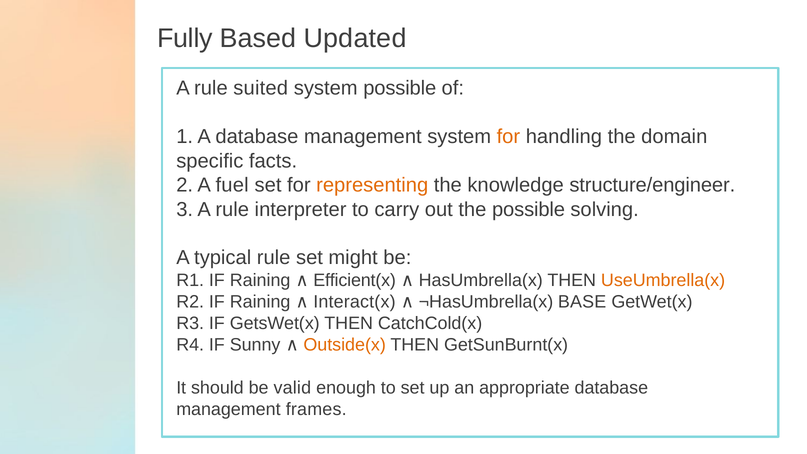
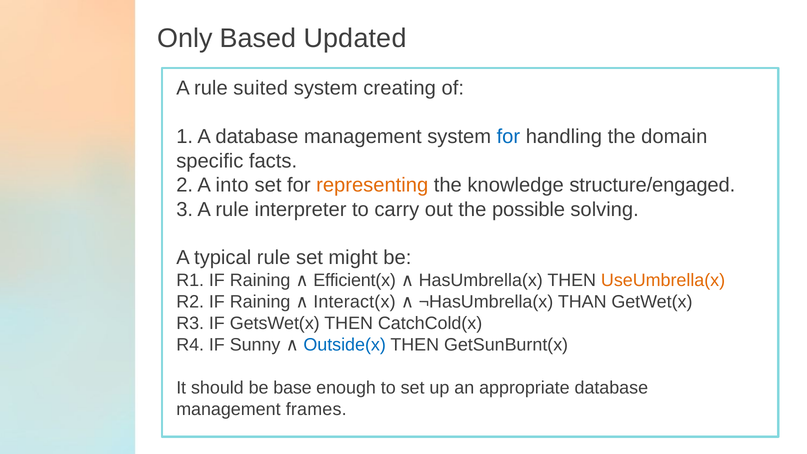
Fully: Fully -> Only
system possible: possible -> creating
for at (508, 137) colour: orange -> blue
fuel: fuel -> into
structure/engineer: structure/engineer -> structure/engaged
BASE: BASE -> THAN
Outside(x colour: orange -> blue
valid: valid -> base
